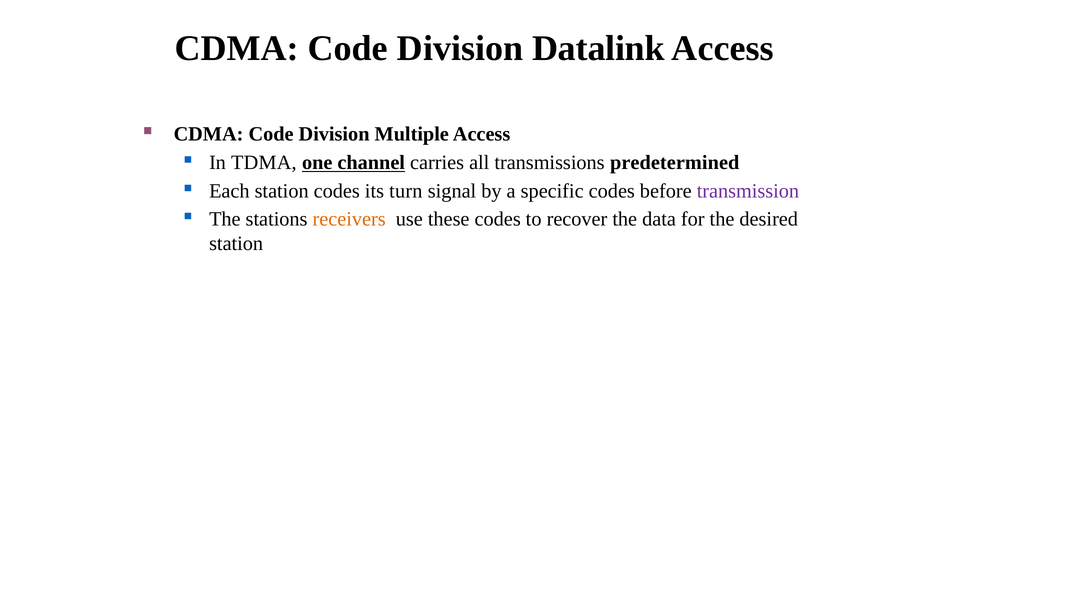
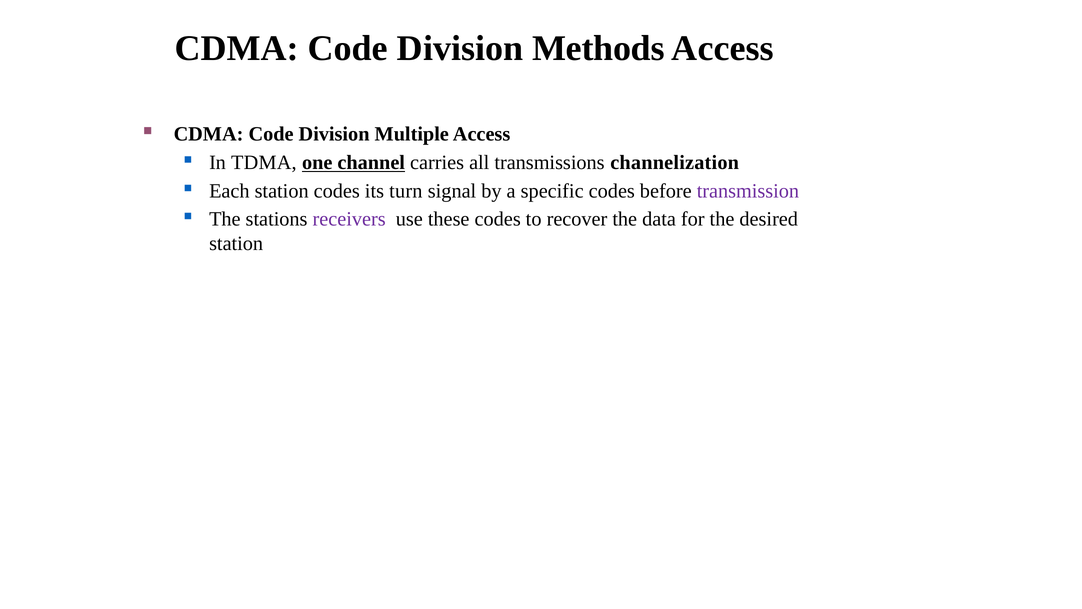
Datalink: Datalink -> Methods
predetermined: predetermined -> channelization
receivers colour: orange -> purple
